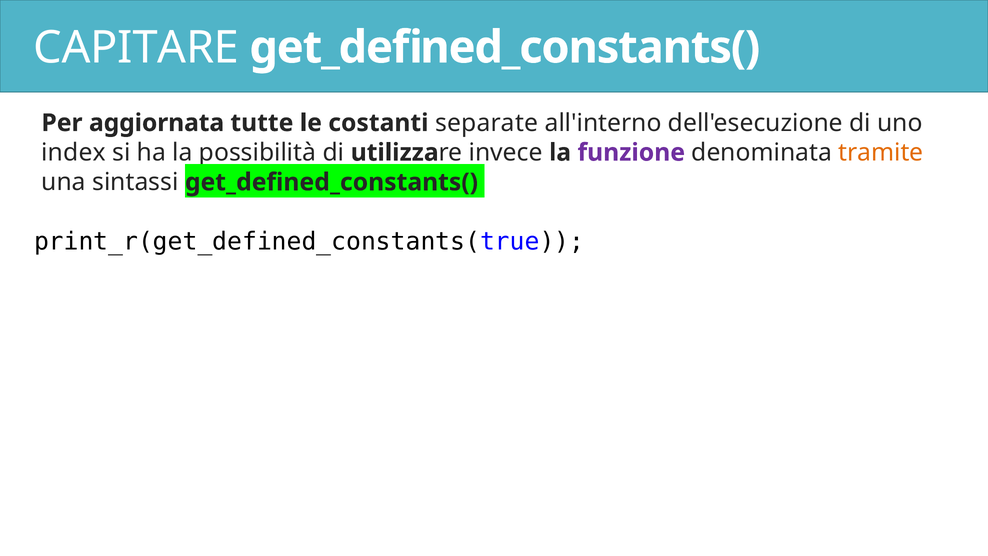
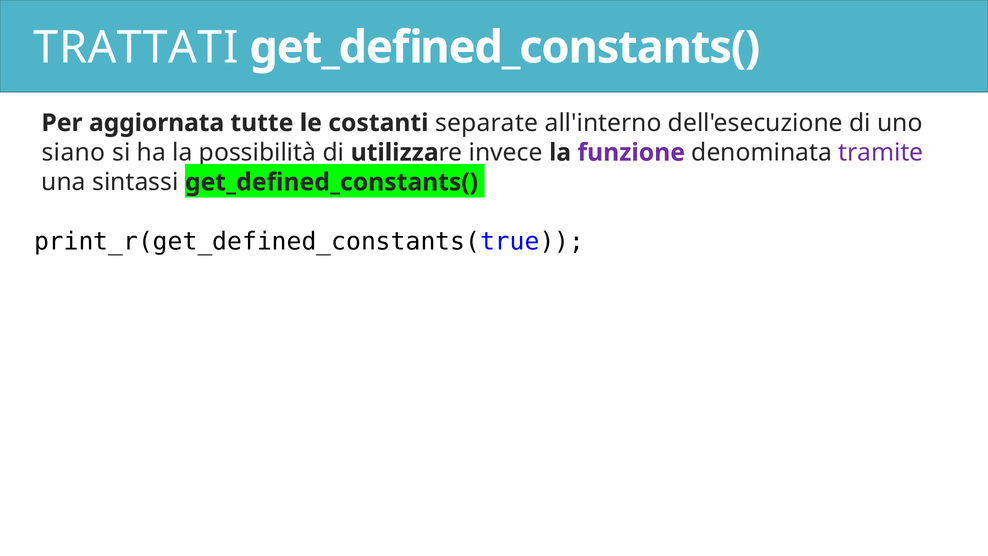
CAPITARE: CAPITARE -> TRATTATI
index: index -> siano
tramite colour: orange -> purple
